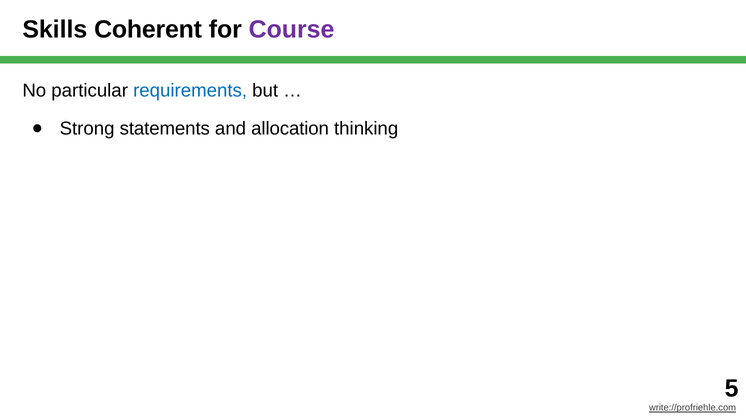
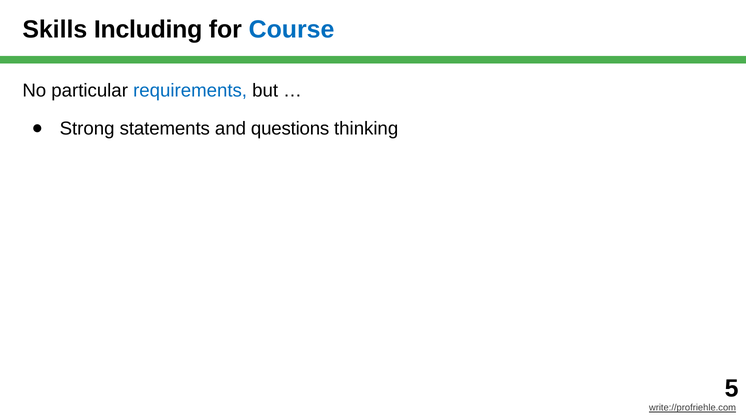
Coherent: Coherent -> Including
Course colour: purple -> blue
allocation: allocation -> questions
